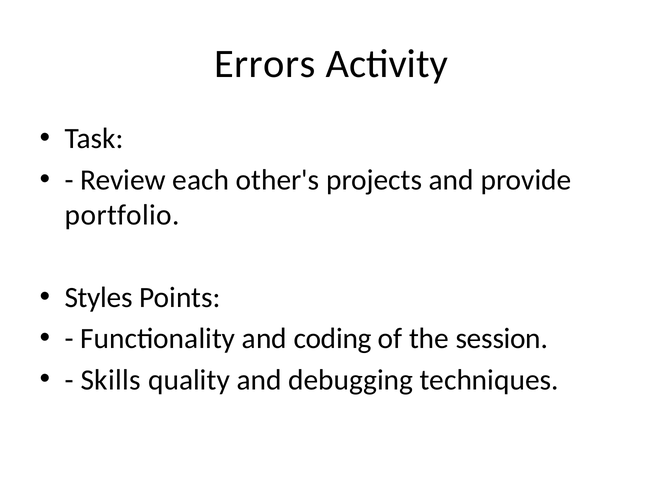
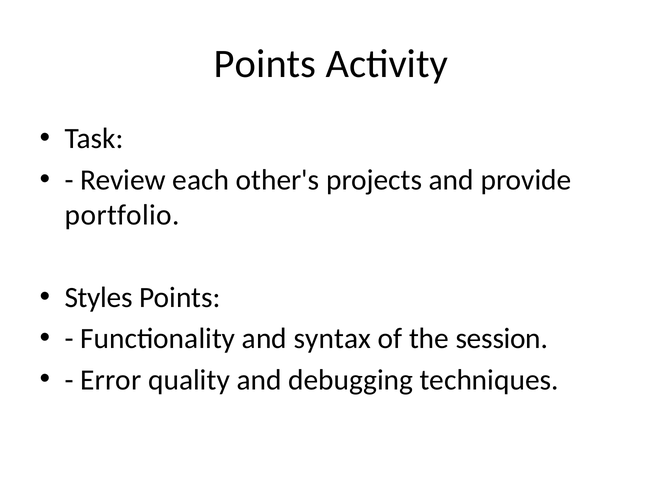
Errors at (265, 64): Errors -> Points
coding: coding -> syntax
Skills: Skills -> Error
